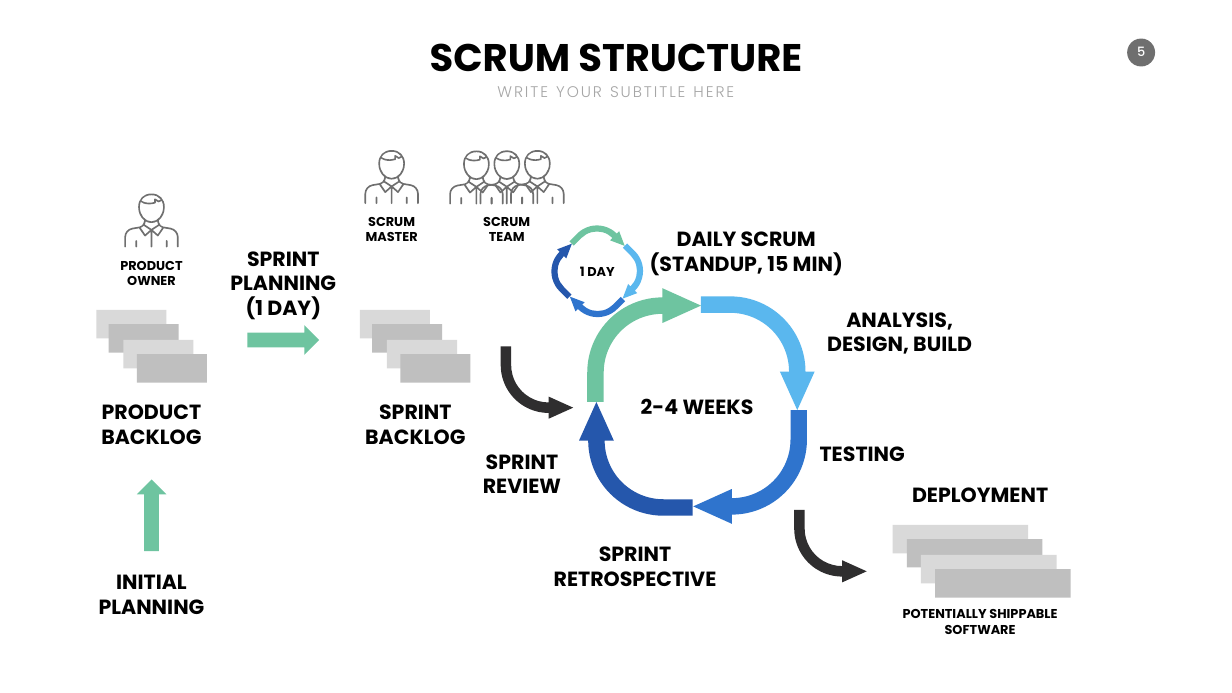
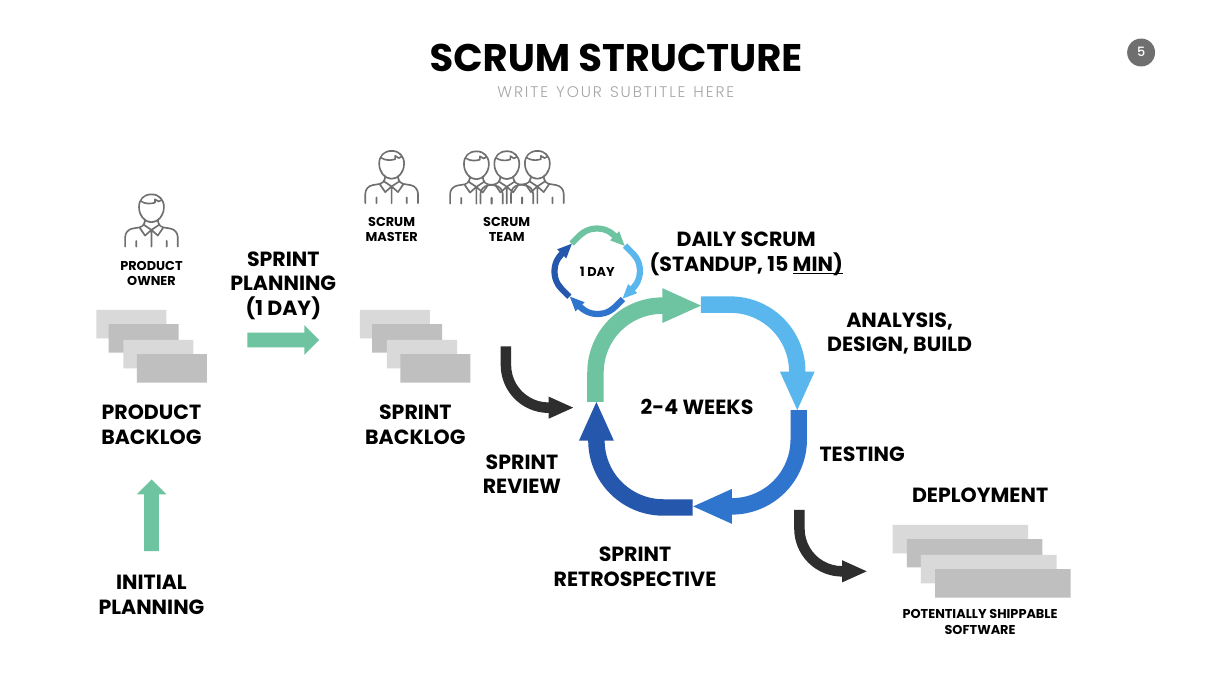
MIN underline: none -> present
